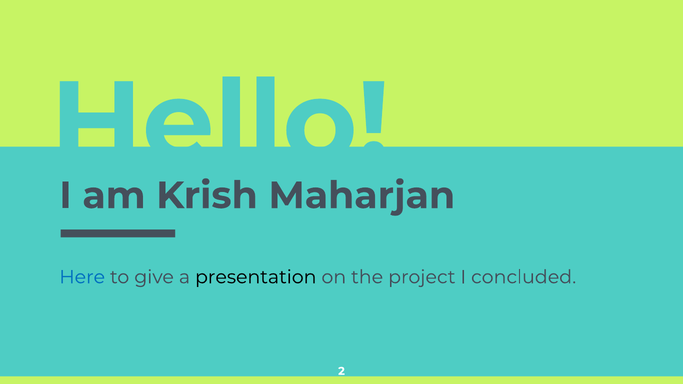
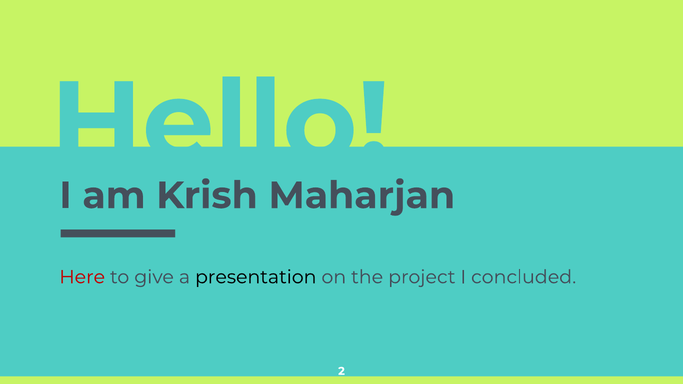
Here colour: blue -> red
